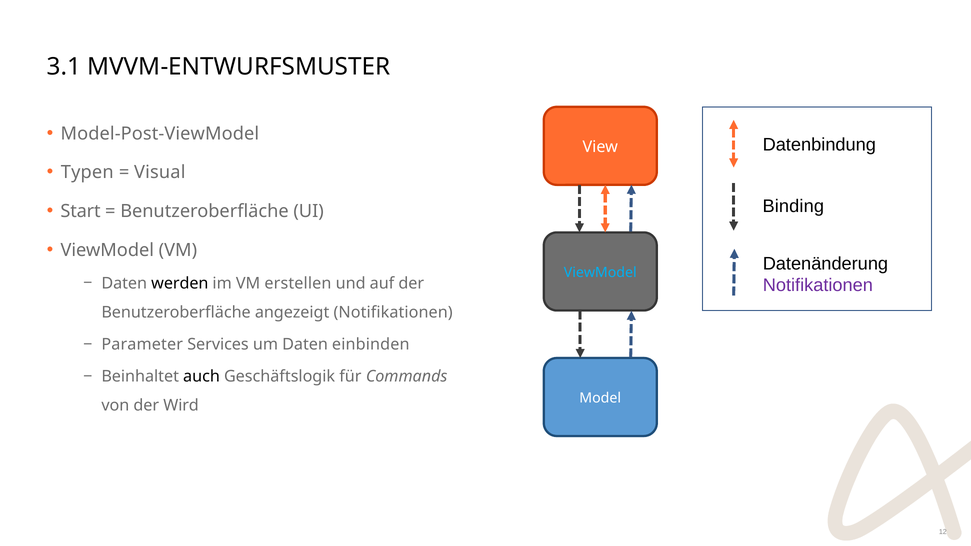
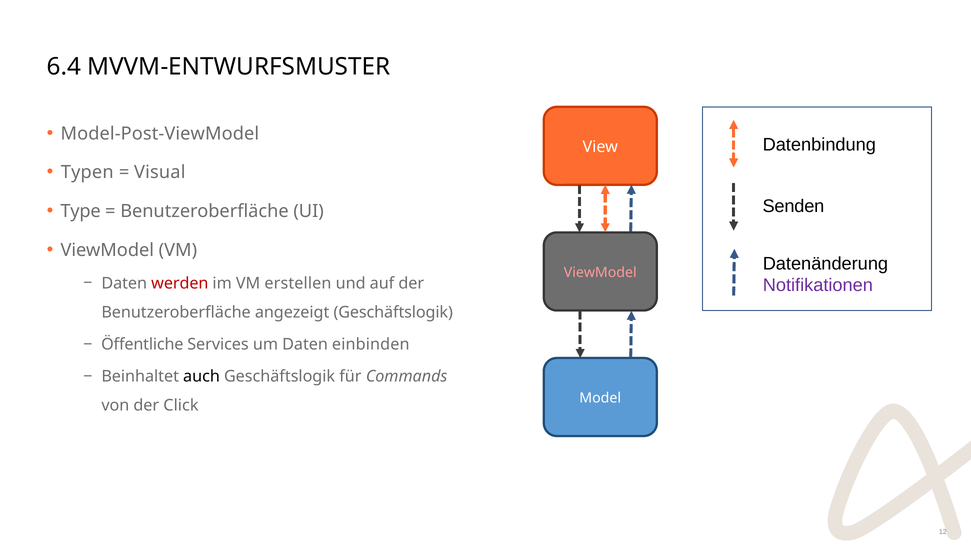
3.1: 3.1 -> 6.4
Binding: Binding -> Senden
Start: Start -> Type
ViewModel at (600, 273) colour: light blue -> pink
werden colour: black -> red
angezeigt Notifikationen: Notifikationen -> Geschäftslogik
Parameter: Parameter -> Öffentliche
Wird: Wird -> Click
